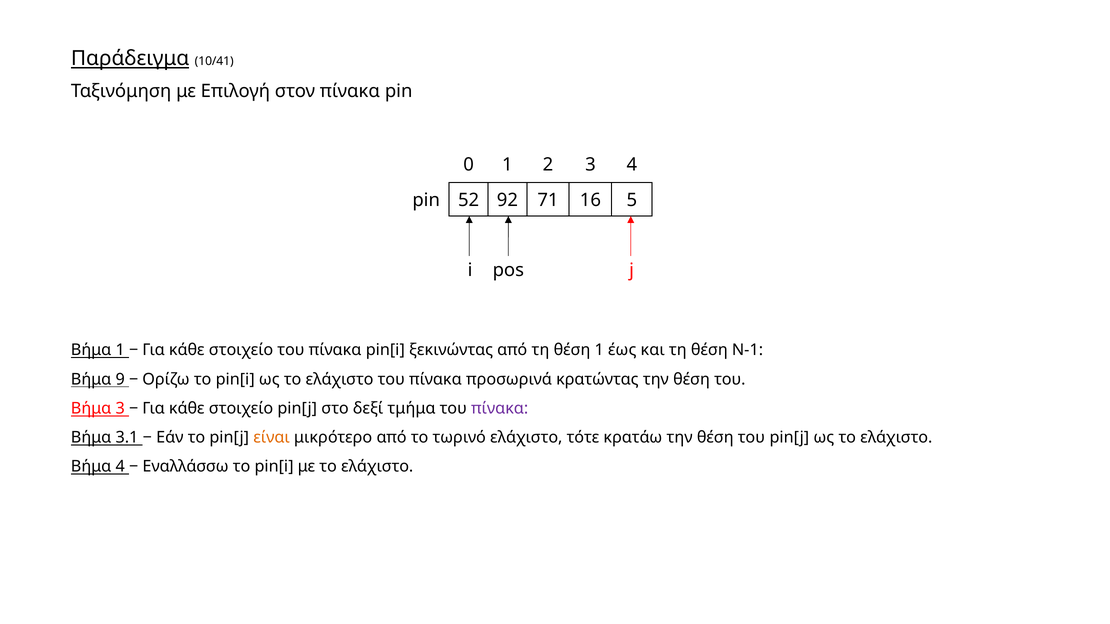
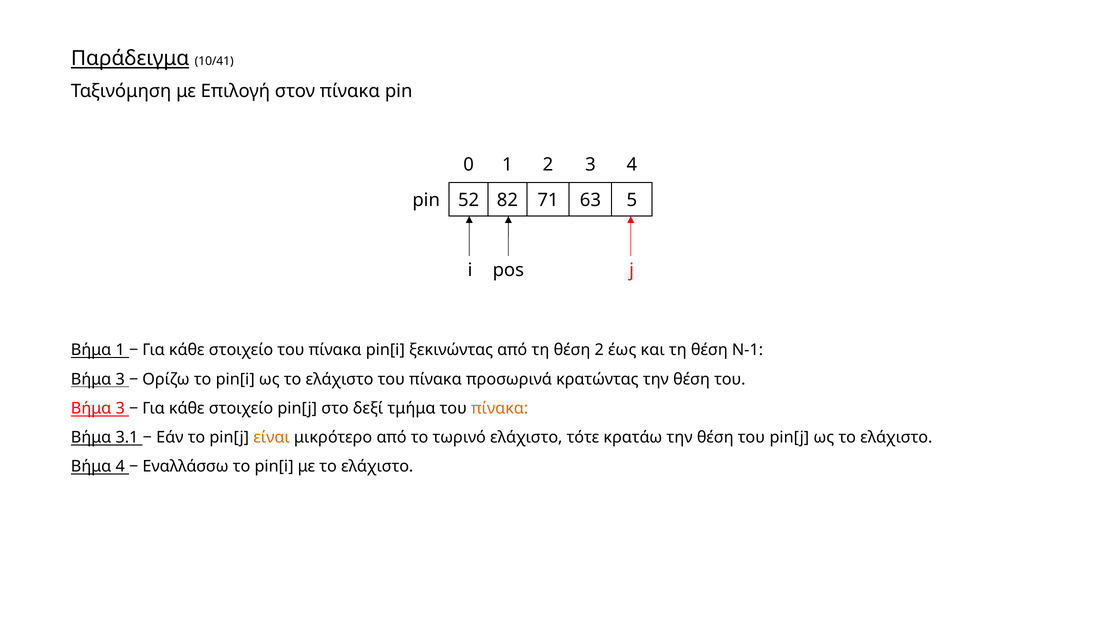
92: 92 -> 82
16: 16 -> 63
θέση 1: 1 -> 2
9 at (120, 379): 9 -> 3
πίνακα at (500, 409) colour: purple -> orange
